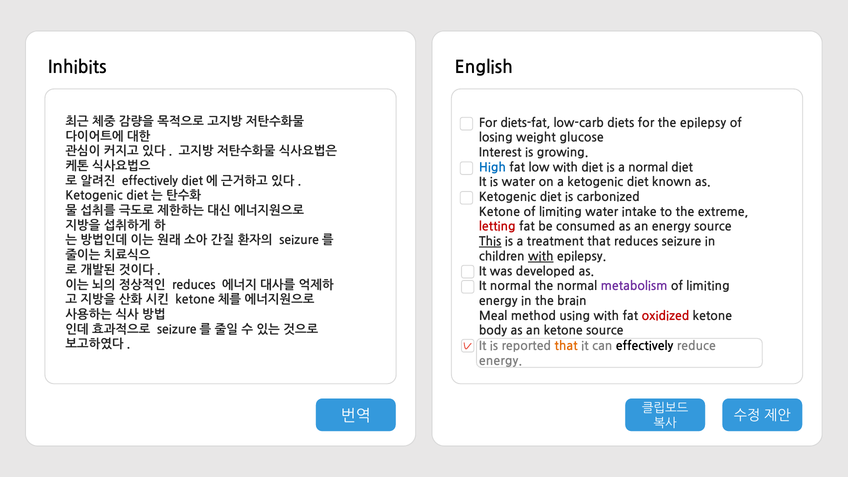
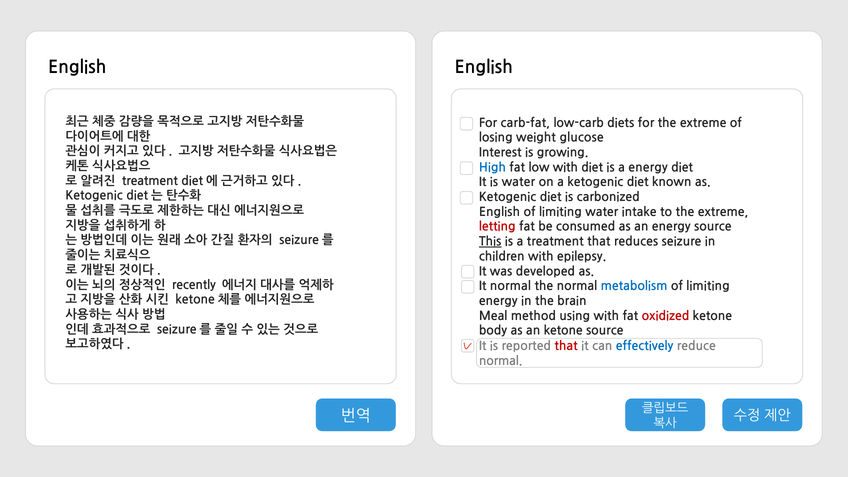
Inhibits at (77, 67): Inhibits -> English
diets-fat: diets-fat -> carb-fat
for the epilepsy: epilepsy -> extreme
a normal: normal -> energy
effectively at (150, 181): effectively -> treatment
Ketone at (499, 212): Ketone -> English
with at (541, 257) underline: present -> none
reduces at (194, 285): reduces -> recently
metabolism colour: purple -> blue
that at (566, 346) colour: orange -> red
effectively at (645, 346) colour: black -> blue
energy at (501, 361): energy -> normal
